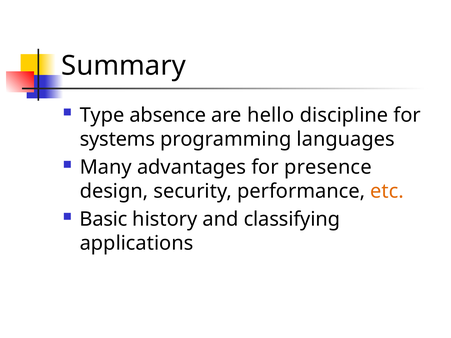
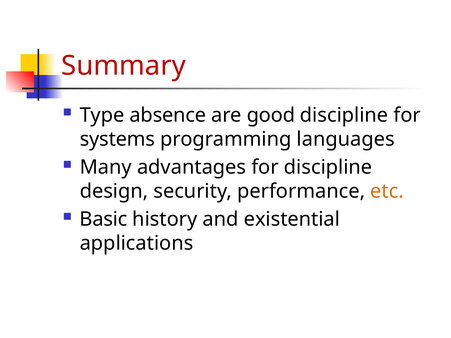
Summary colour: black -> red
hello: hello -> good
for presence: presence -> discipline
classifying: classifying -> existential
